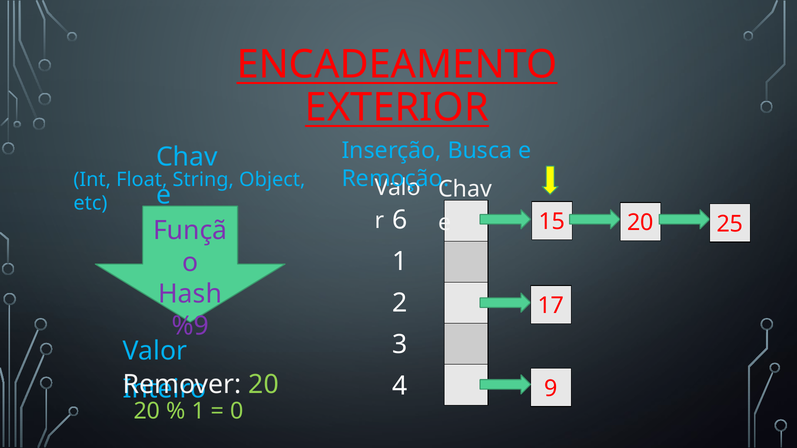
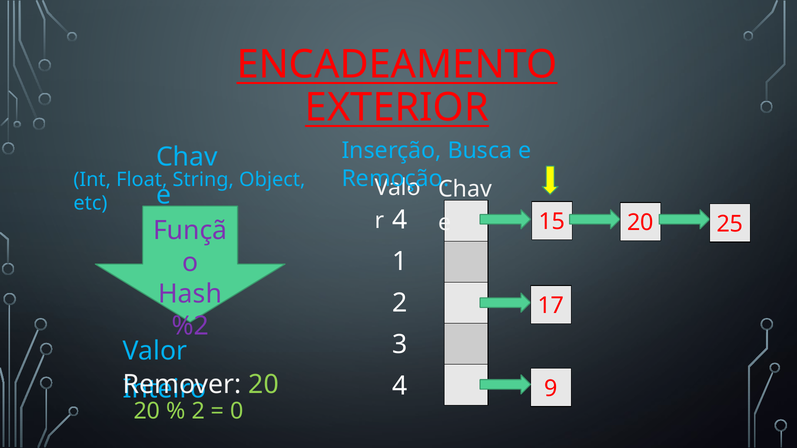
6 at (400, 220): 6 -> 4
%9: %9 -> %2
1 at (198, 411): 1 -> 2
